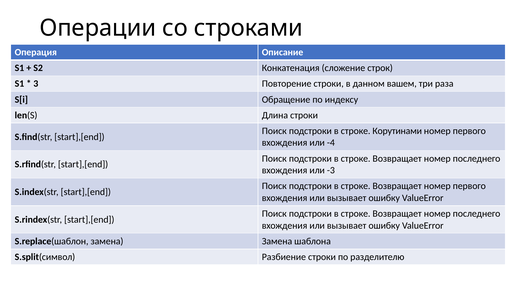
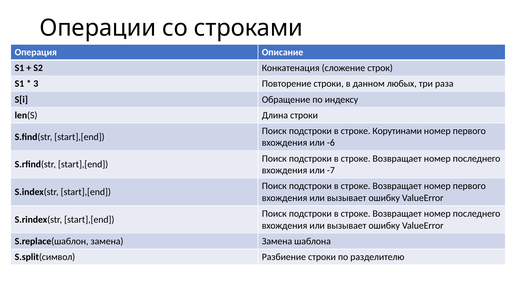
вашем: вашем -> любых
-4: -4 -> -6
-3: -3 -> -7
